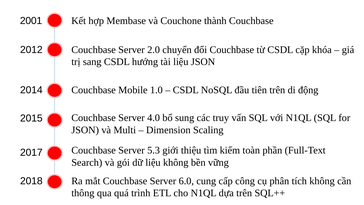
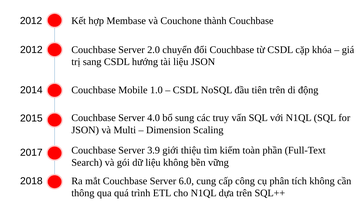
2001 at (31, 21): 2001 -> 2012
5.3: 5.3 -> 3.9
